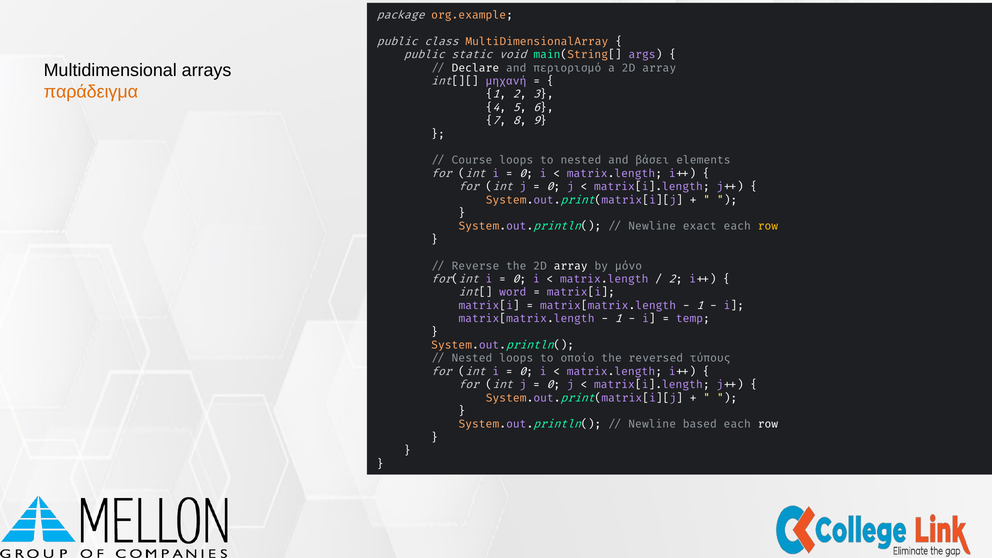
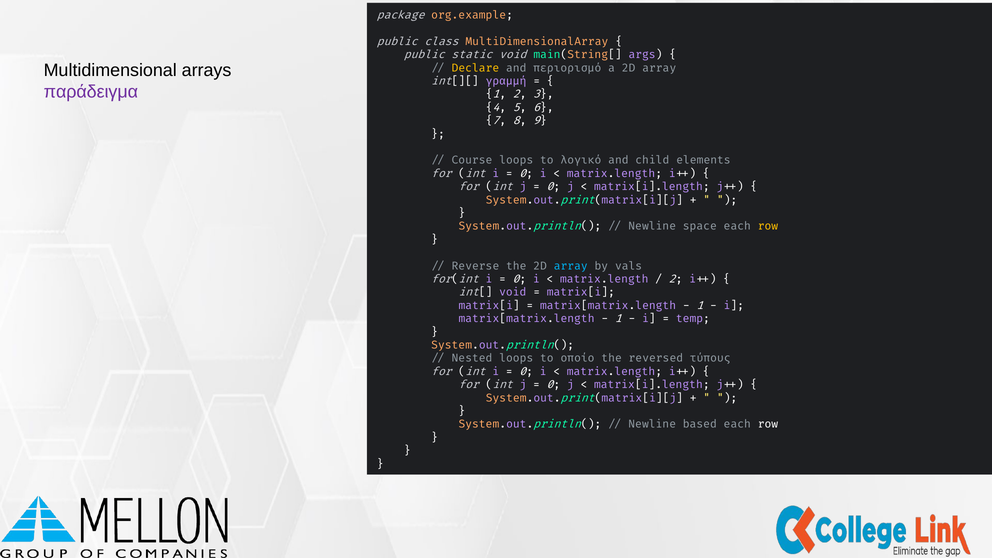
Declare colour: white -> yellow
μηχανή: μηχανή -> γραμμή
παράδειγμα colour: orange -> purple
to nested: nested -> λογικό
βάσει: βάσει -> child
exact: exact -> space
array at (571, 266) colour: white -> light blue
μόνο: μόνο -> vals
int[ word: word -> void
